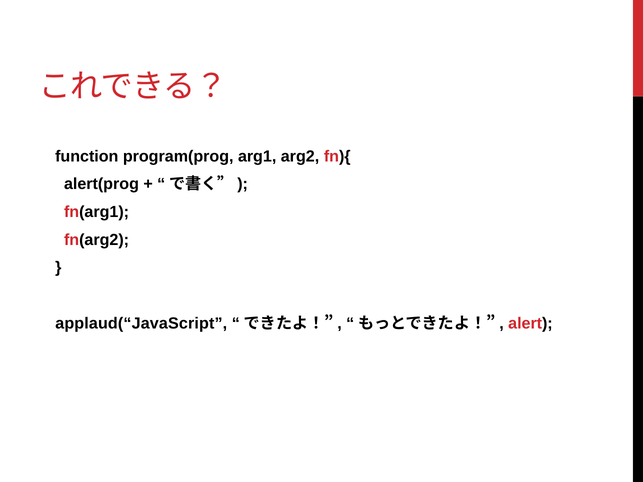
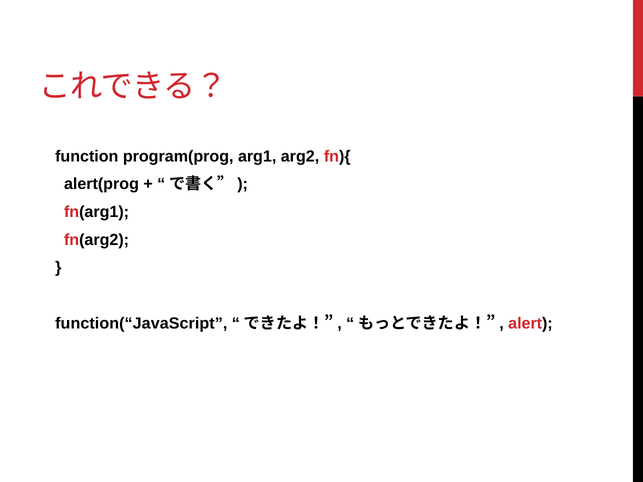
applaud(“JavaScript: applaud(“JavaScript -> function(“JavaScript
